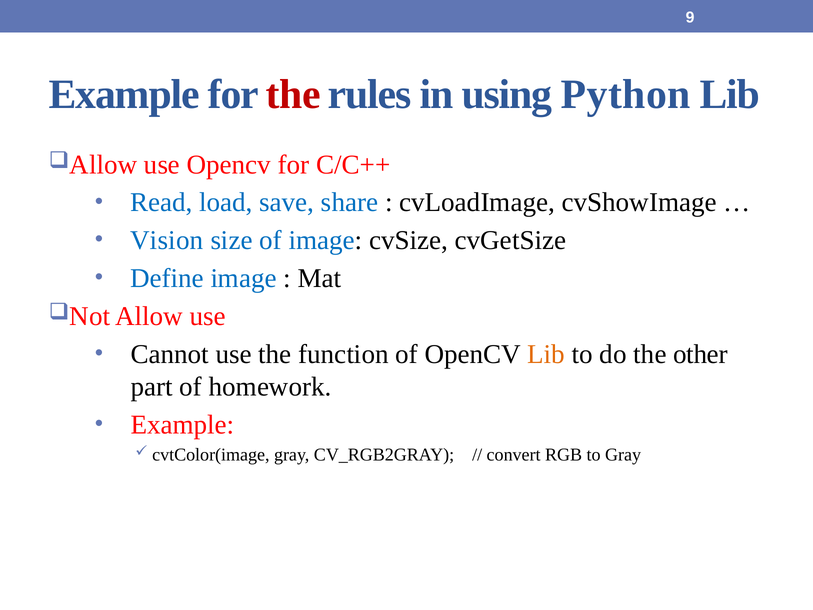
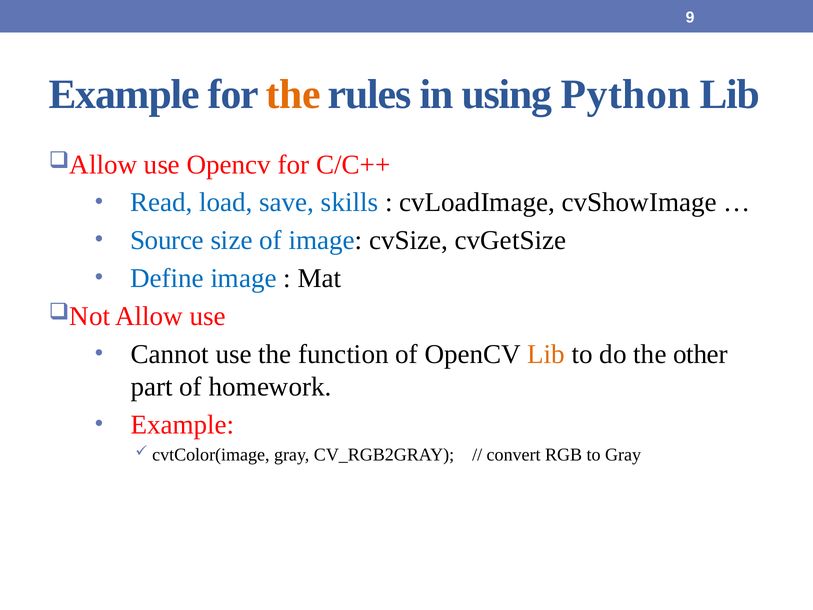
the at (293, 94) colour: red -> orange
share: share -> skills
Vision: Vision -> Source
